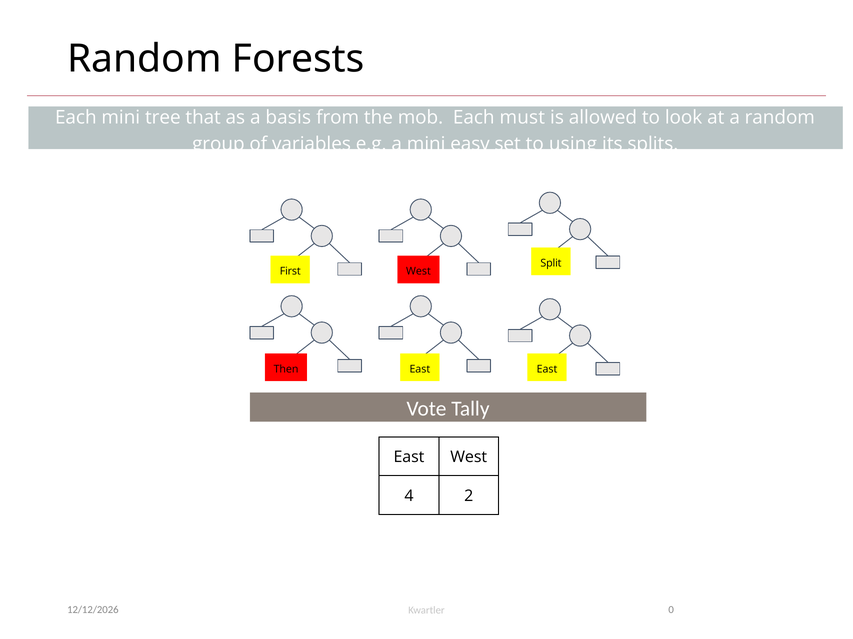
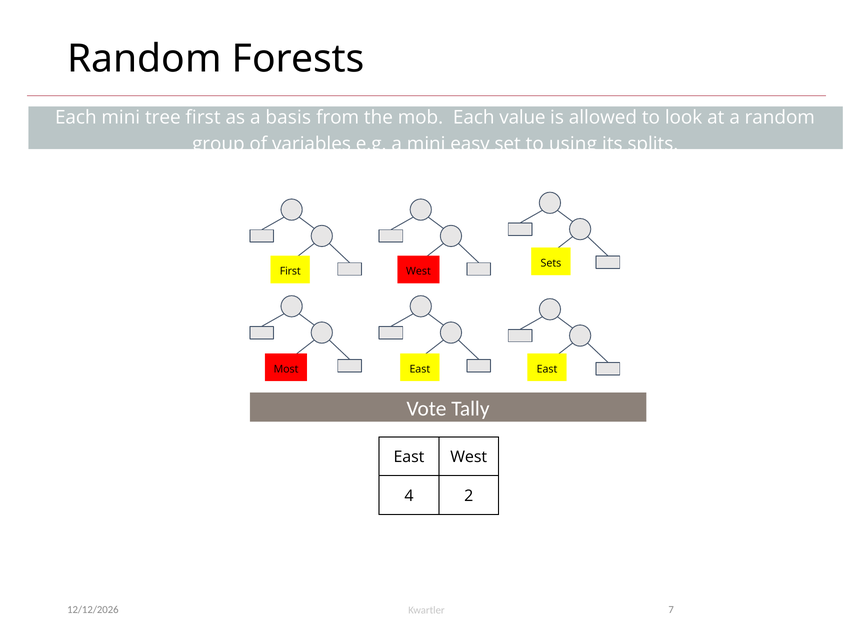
tree that: that -> first
must: must -> value
Split: Split -> Sets
Then: Then -> Most
0: 0 -> 7
